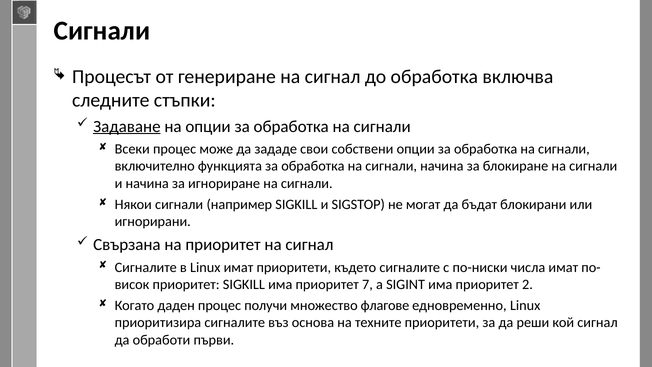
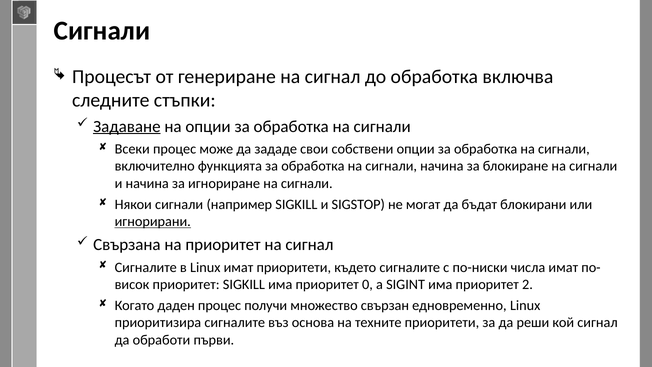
игнорирани underline: none -> present
7: 7 -> 0
флагове: флагове -> свързан
